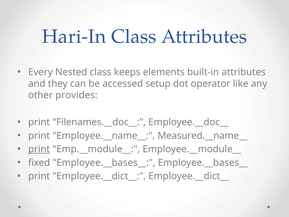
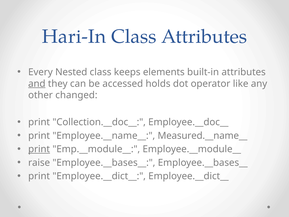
and underline: none -> present
setup: setup -> holds
provides: provides -> changed
Filenames.__doc__: Filenames.__doc__ -> Collection.__doc__
fixed: fixed -> raise
